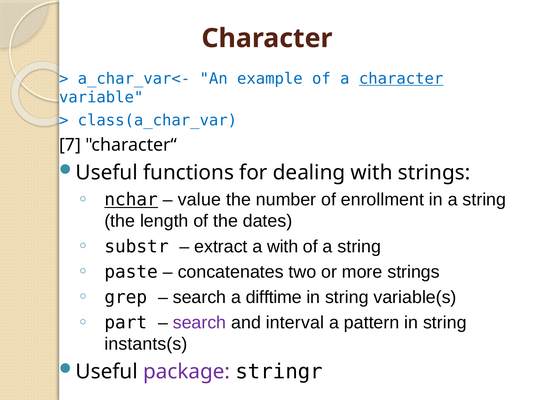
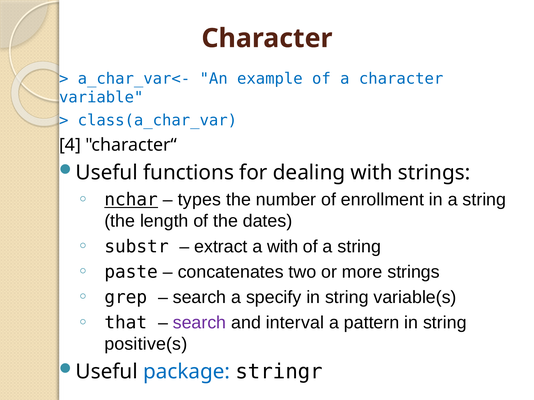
character at (401, 79) underline: present -> none
7: 7 -> 4
value: value -> types
difftime: difftime -> specify
part: part -> that
instants(s: instants(s -> positive(s
package colour: purple -> blue
